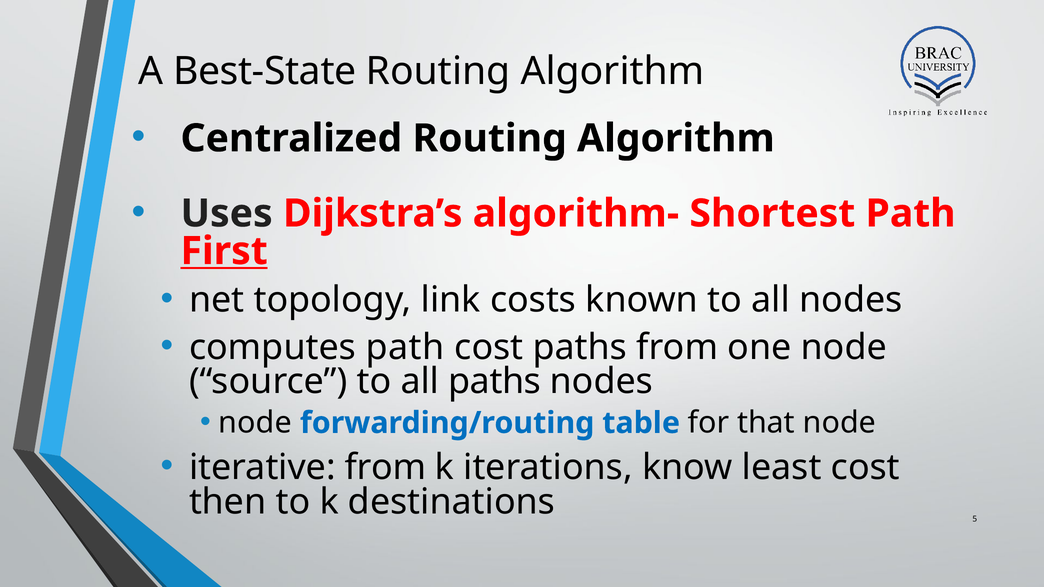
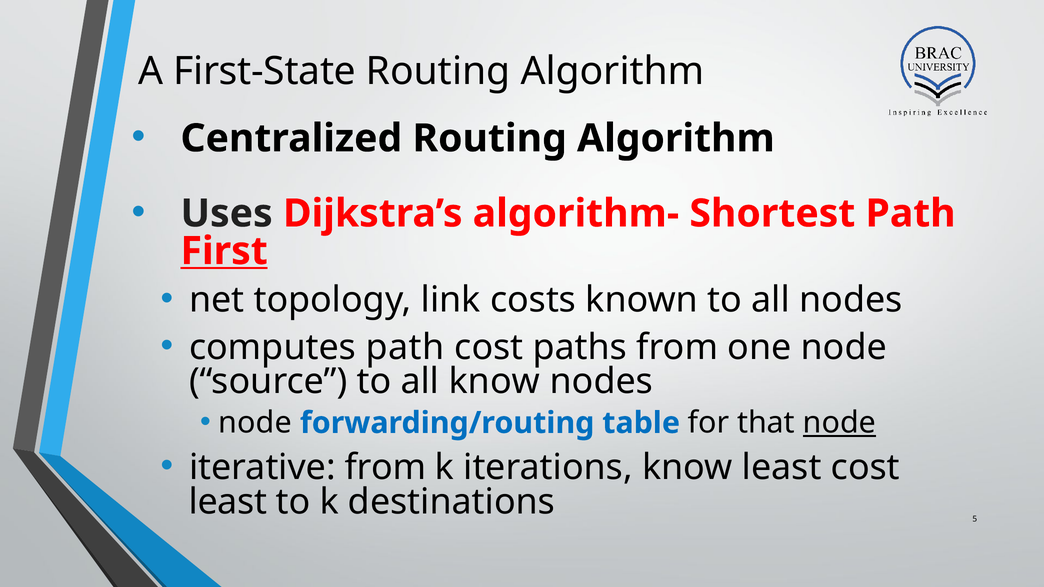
Best-State: Best-State -> First-State
all paths: paths -> know
node at (839, 423) underline: none -> present
then at (228, 502): then -> least
